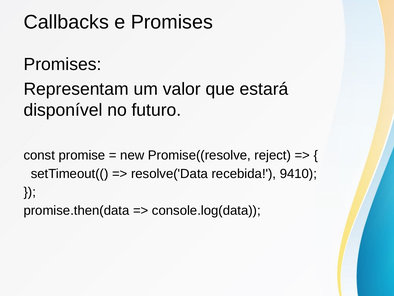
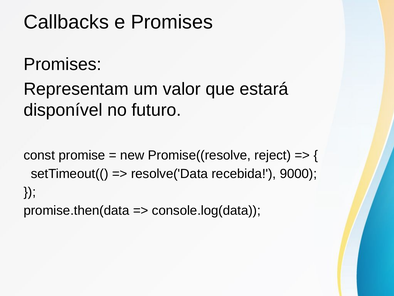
9410: 9410 -> 9000
